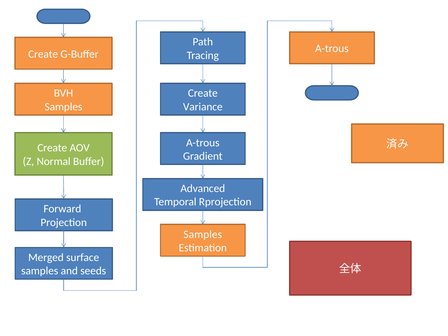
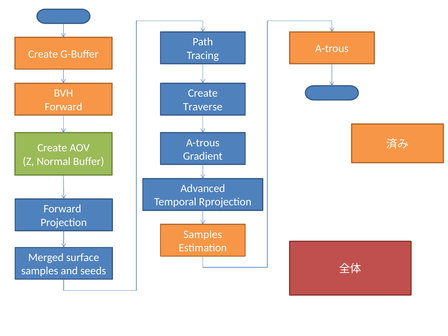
Samples at (63, 107): Samples -> Forward
Variance: Variance -> Traverse
